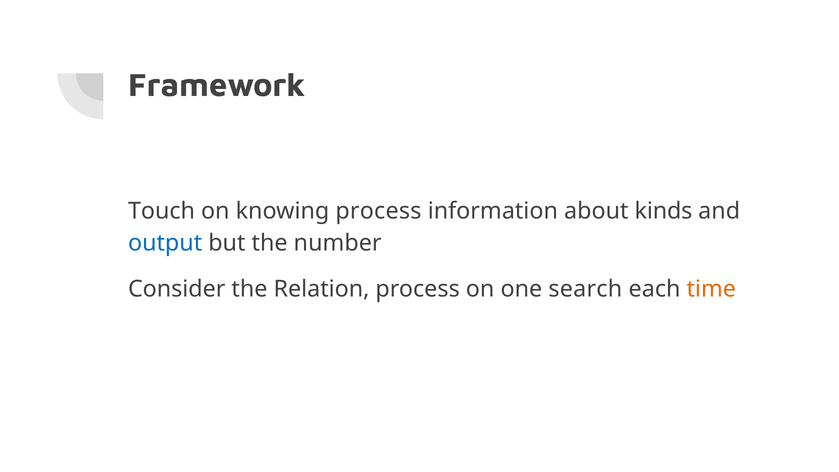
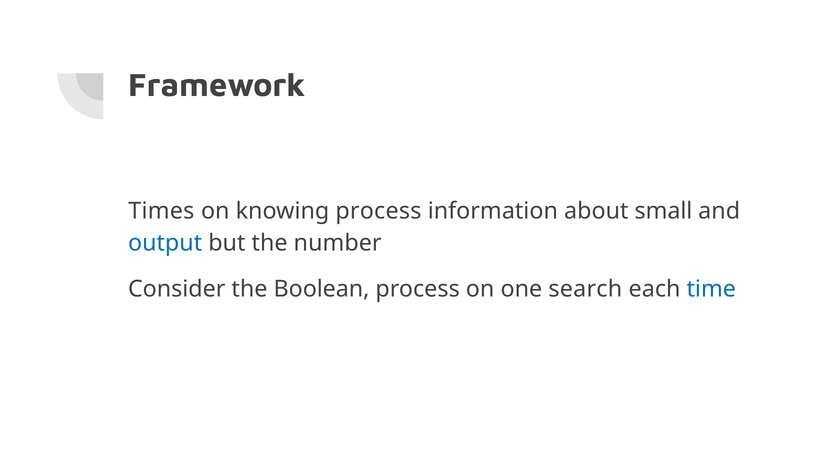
Touch: Touch -> Times
kinds: kinds -> small
Relation: Relation -> Boolean
time colour: orange -> blue
